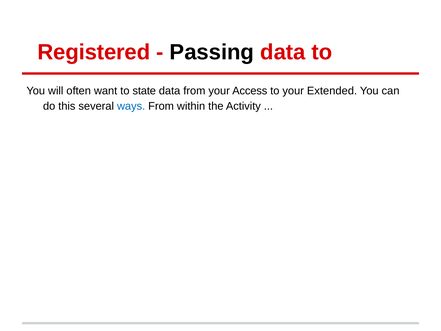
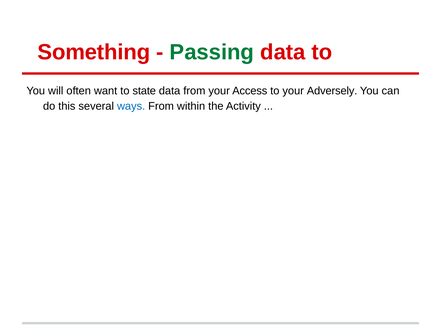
Registered: Registered -> Something
Passing colour: black -> green
Extended: Extended -> Adversely
